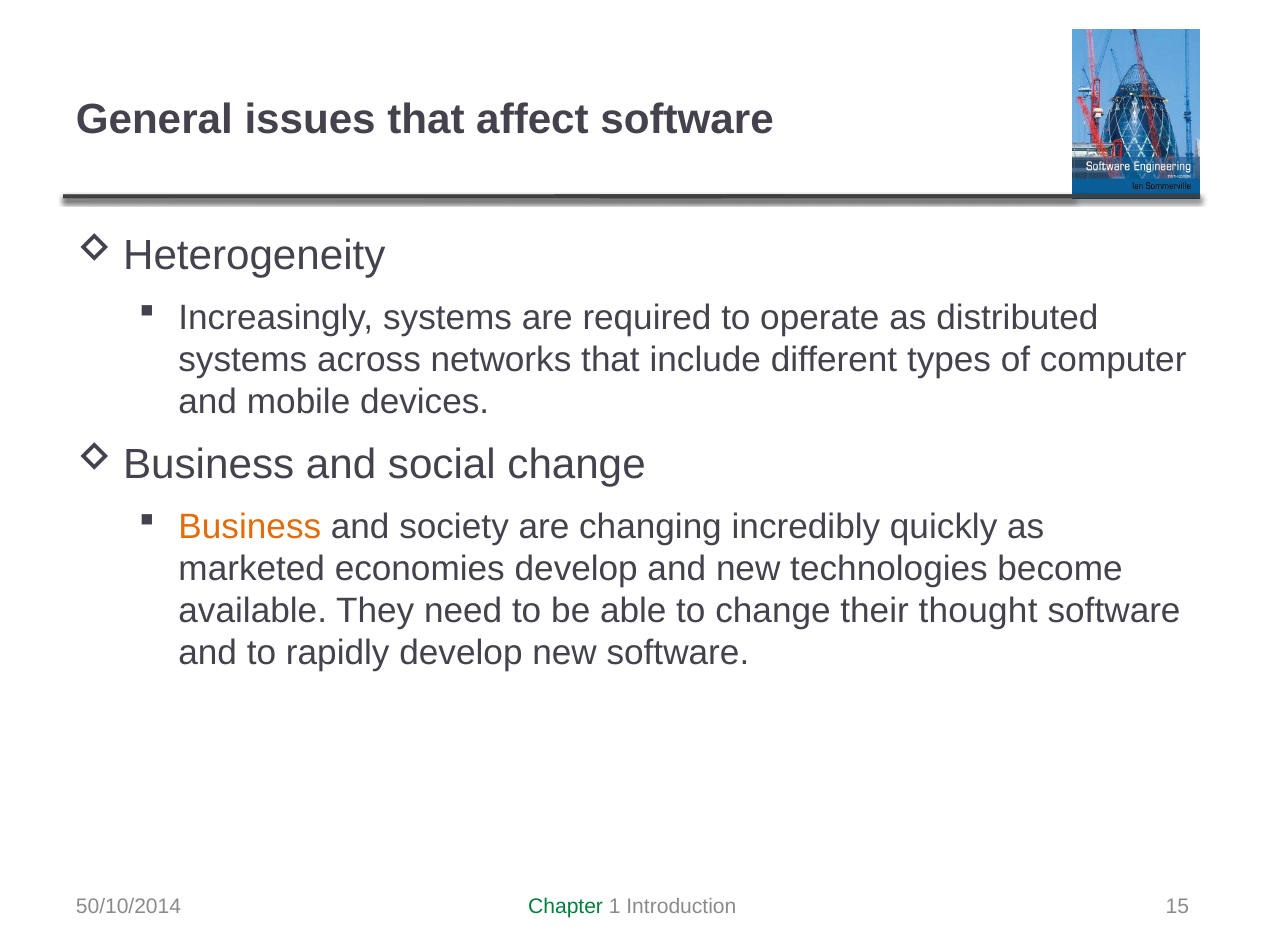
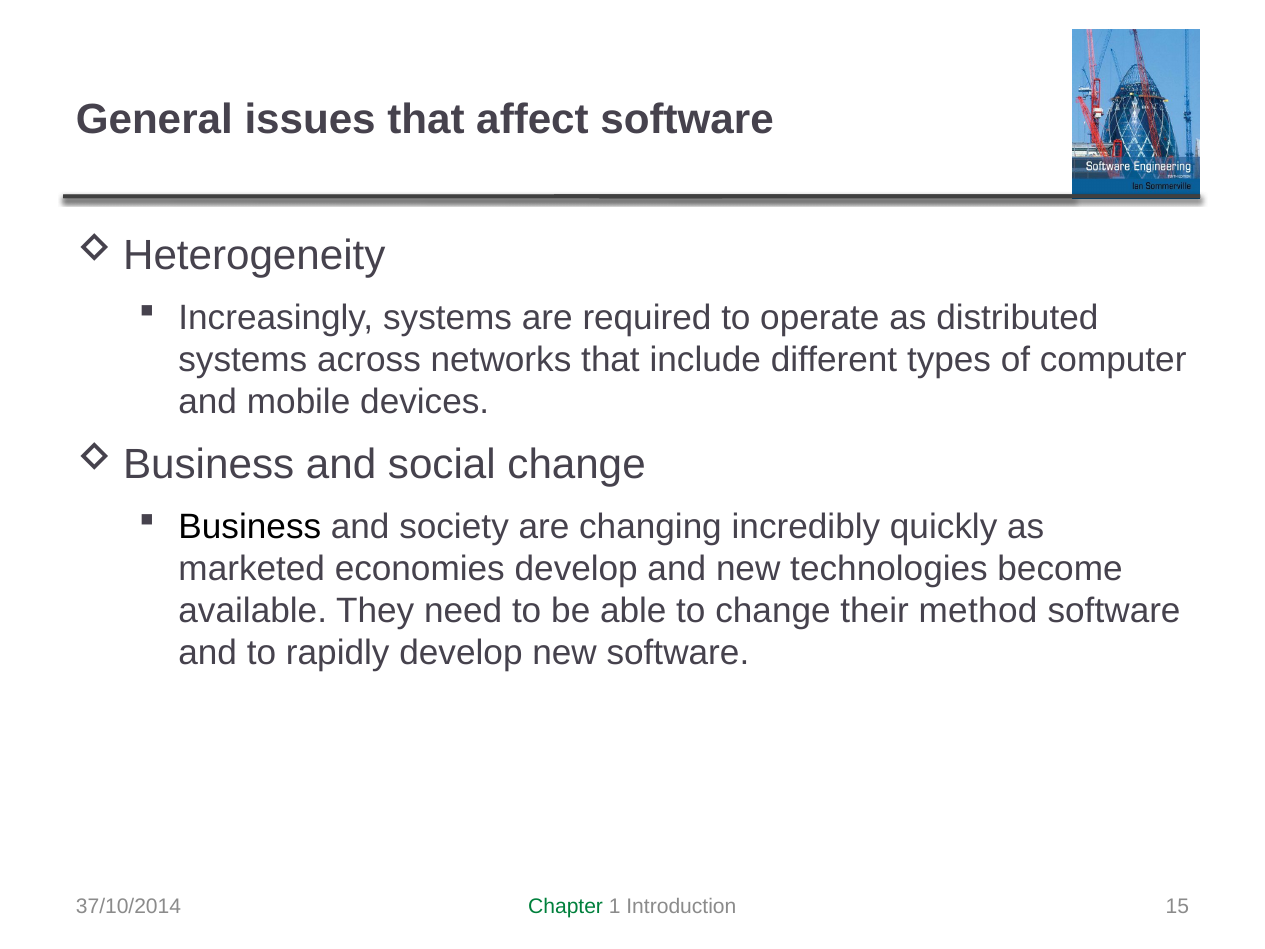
Business colour: orange -> black
thought: thought -> method
50/10/2014: 50/10/2014 -> 37/10/2014
